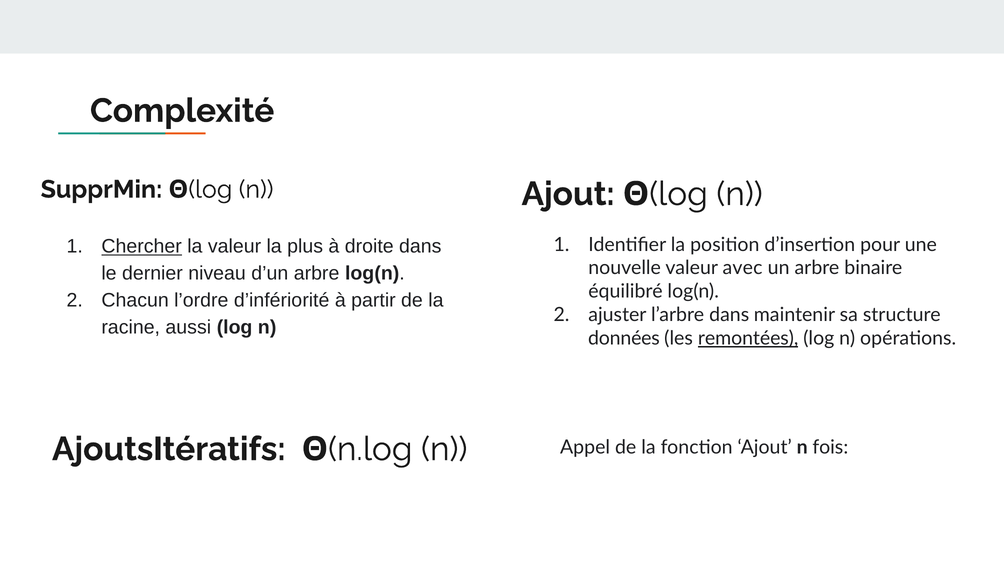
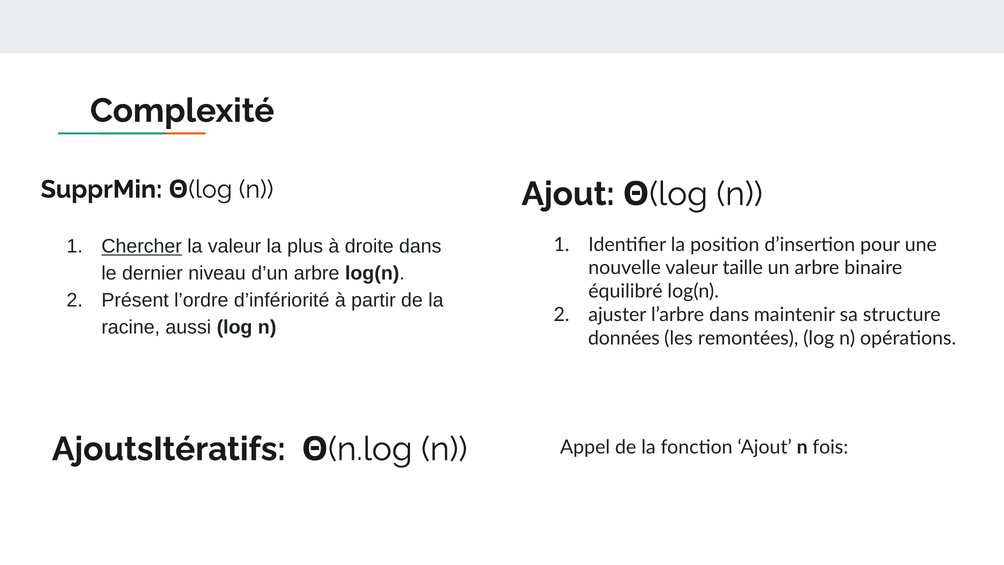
avec: avec -> taille
Chacun: Chacun -> Présent
remontées underline: present -> none
